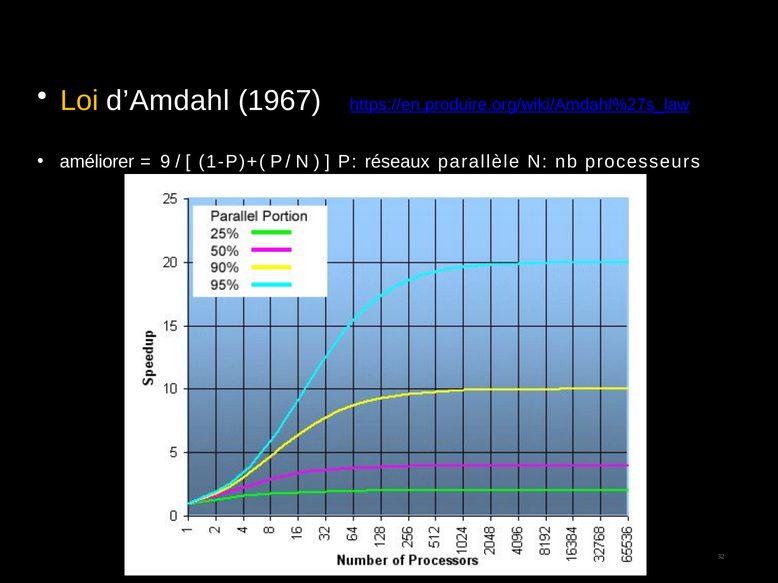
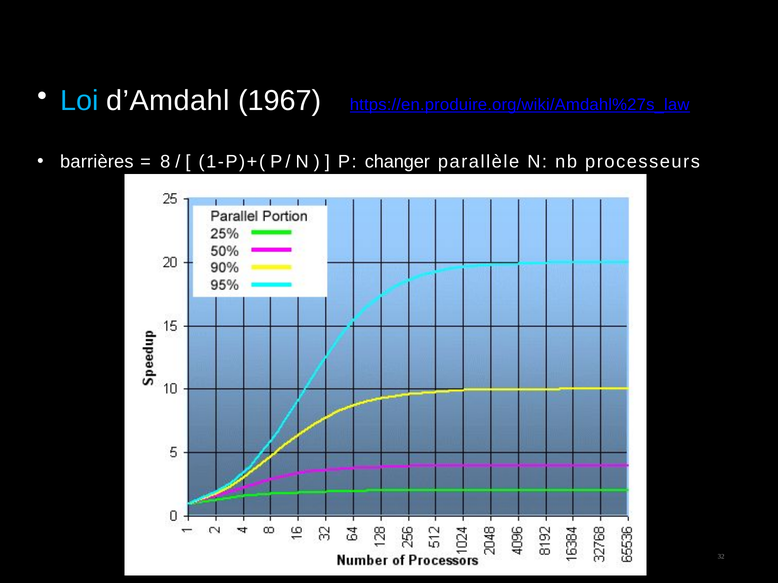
Loi colour: yellow -> light blue
améliorer: améliorer -> barrières
9: 9 -> 8
réseaux: réseaux -> changer
